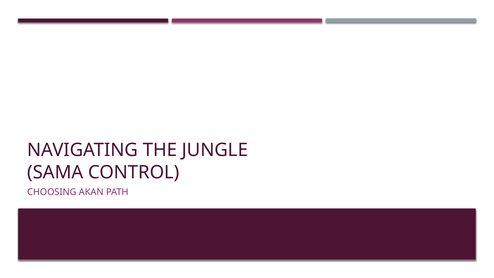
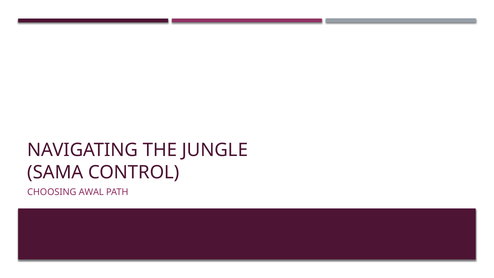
AKAN: AKAN -> AWAL
